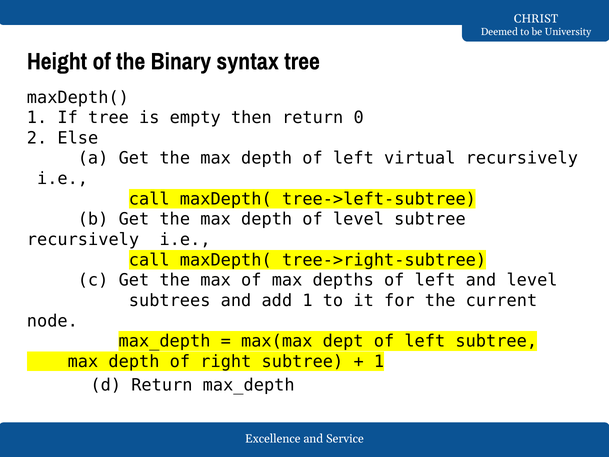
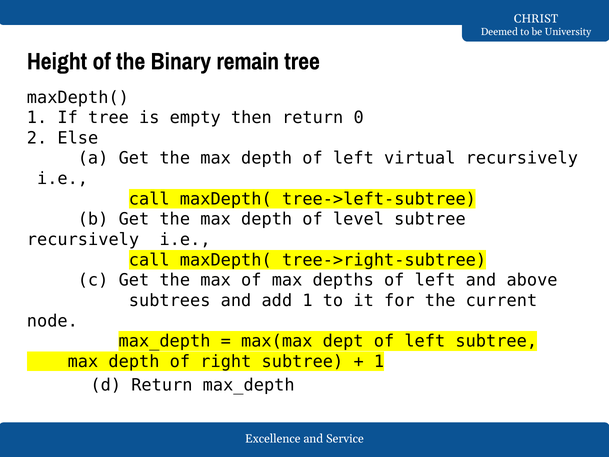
syntax: syntax -> remain
and level: level -> above
